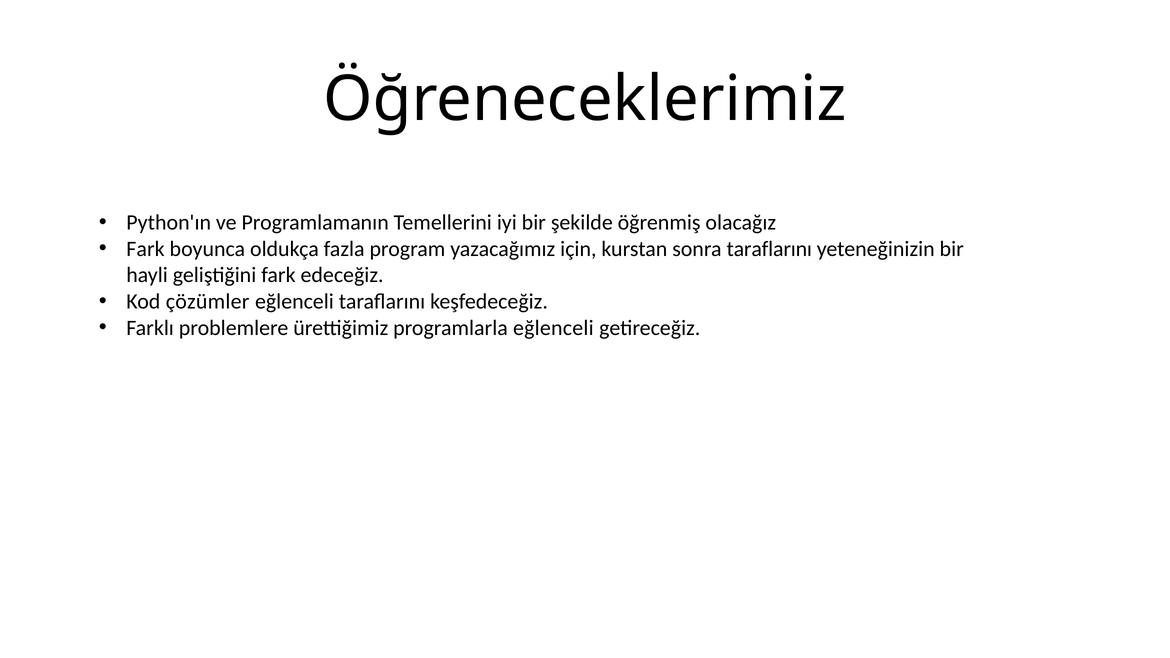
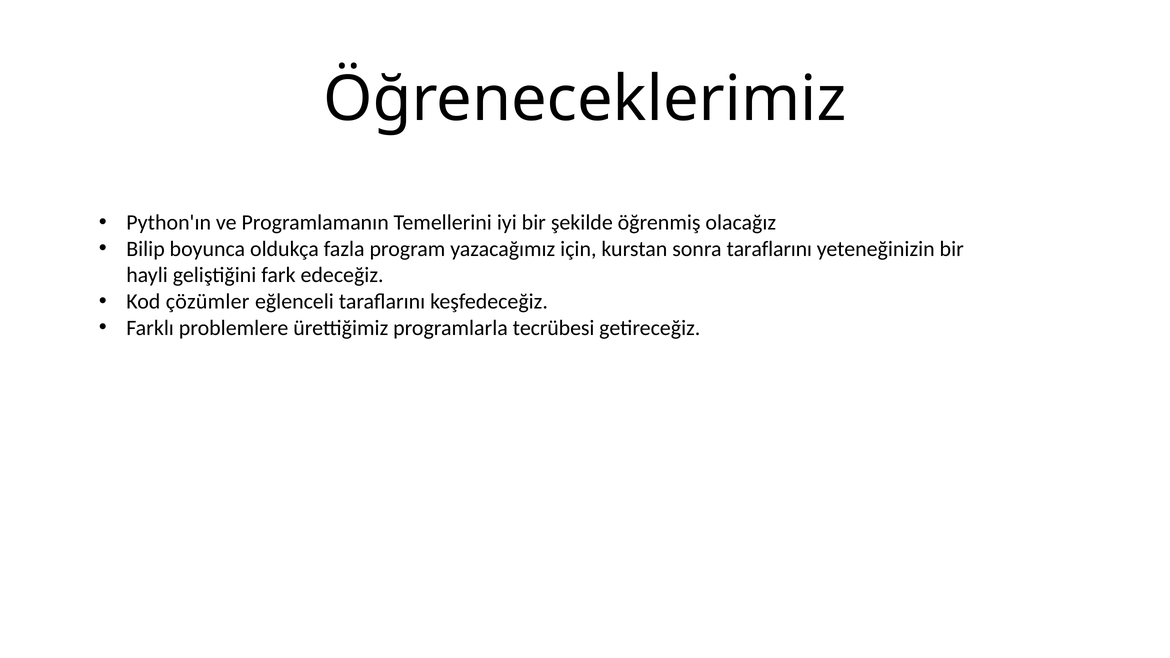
Fark at (146, 249): Fark -> Bilip
programlarla eğlenceli: eğlenceli -> tecrübesi
